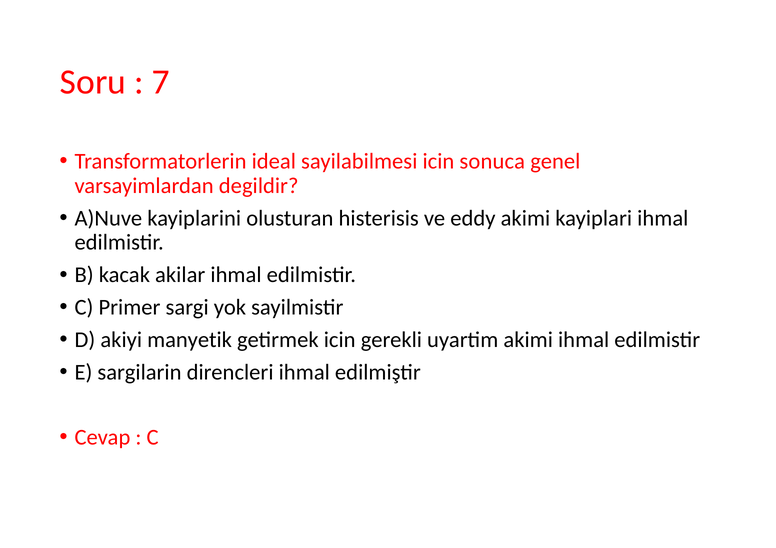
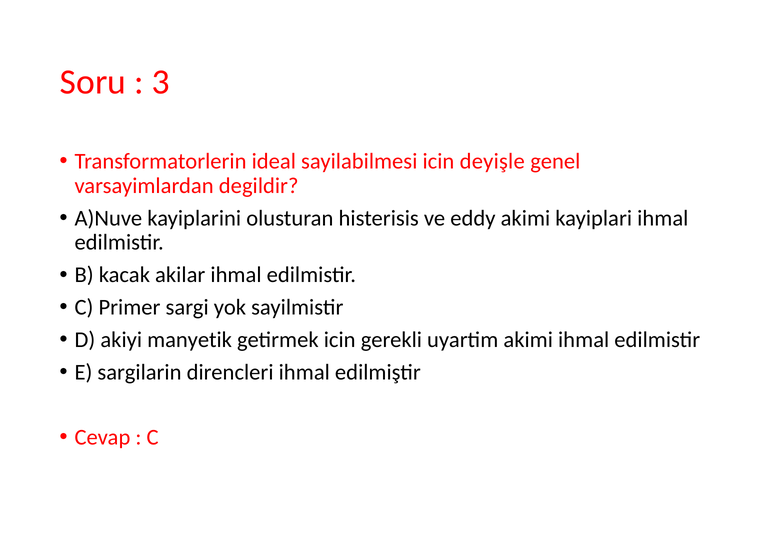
7: 7 -> 3
sonuca: sonuca -> deyişle
